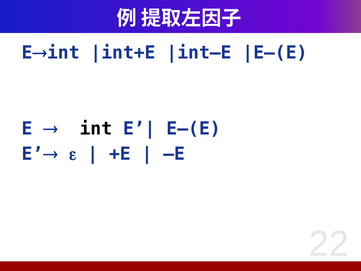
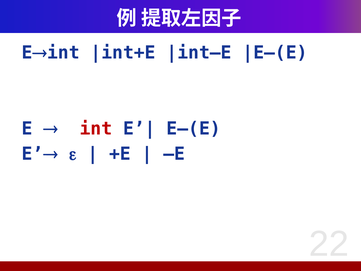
int at (96, 128) colour: black -> red
